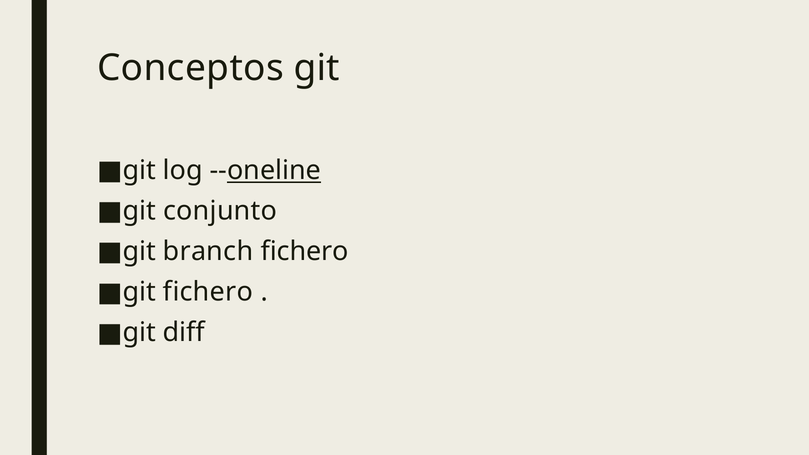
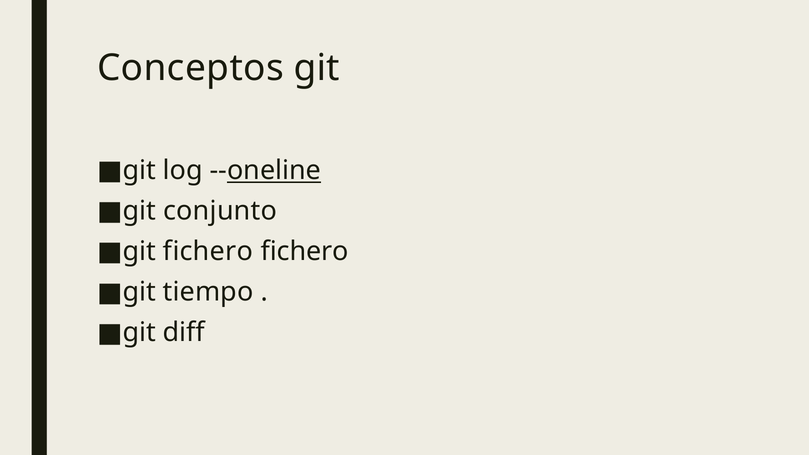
git branch: branch -> fichero
git fichero: fichero -> tiempo
